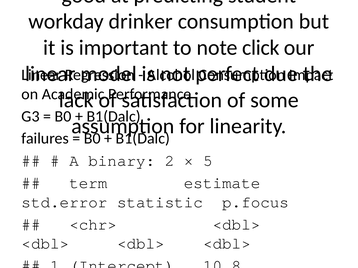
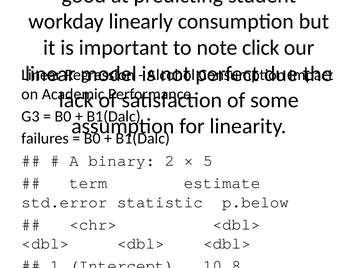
drinker: drinker -> linearly
p.focus: p.focus -> p.below
